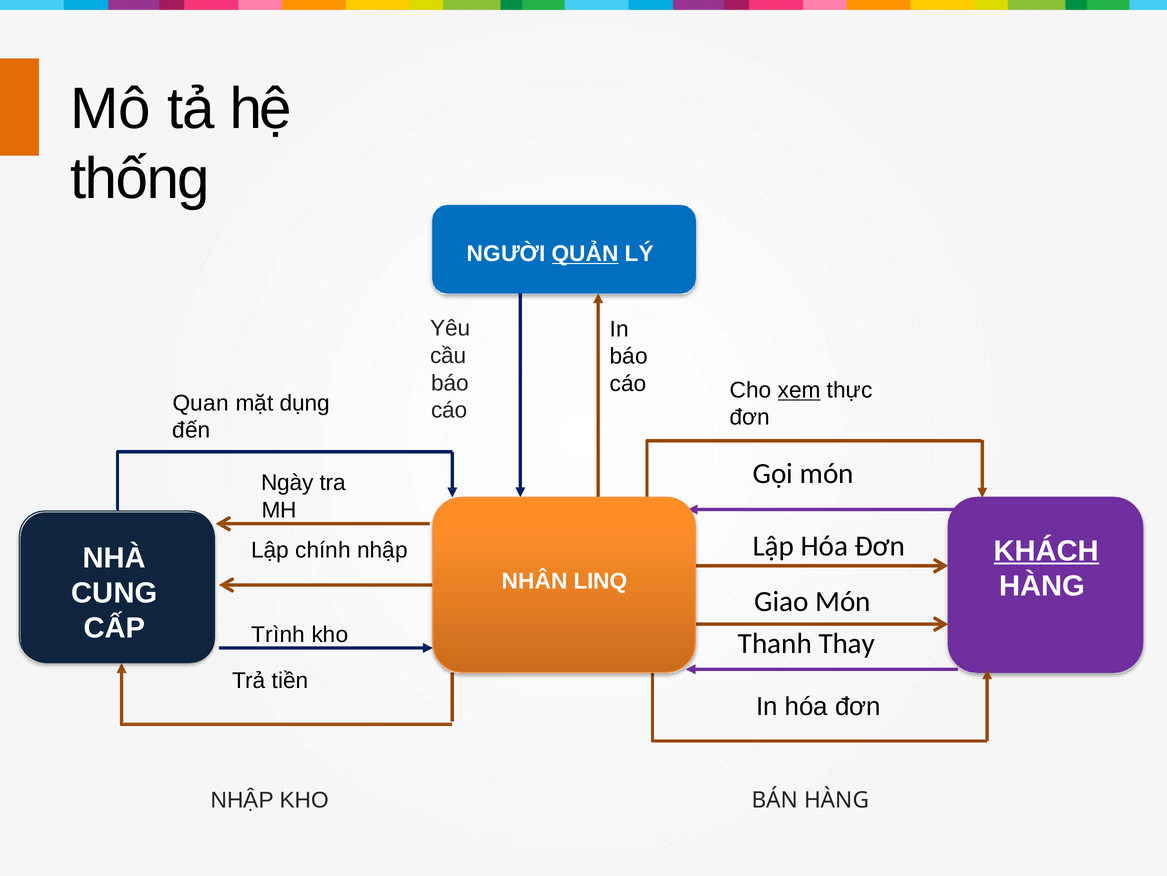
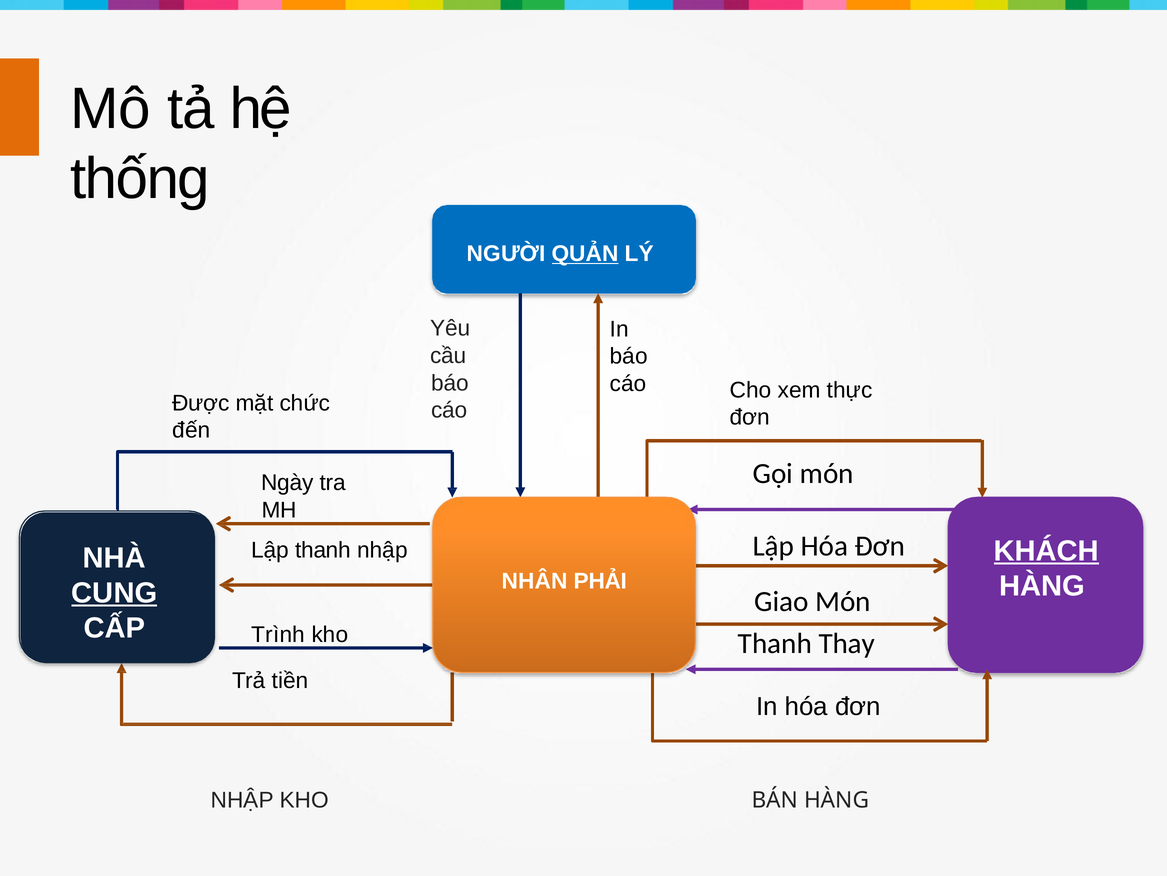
xem underline: present -> none
Quan: Quan -> Được
dụng: dụng -> chức
Lập chính: chính -> thanh
LINQ: LINQ -> PHẢI
CUNG underline: none -> present
